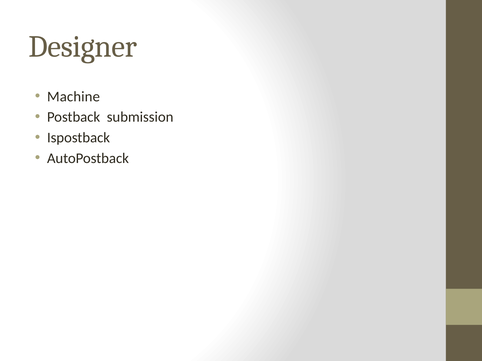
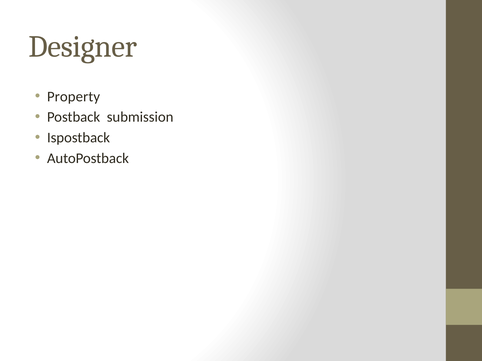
Machine: Machine -> Property
